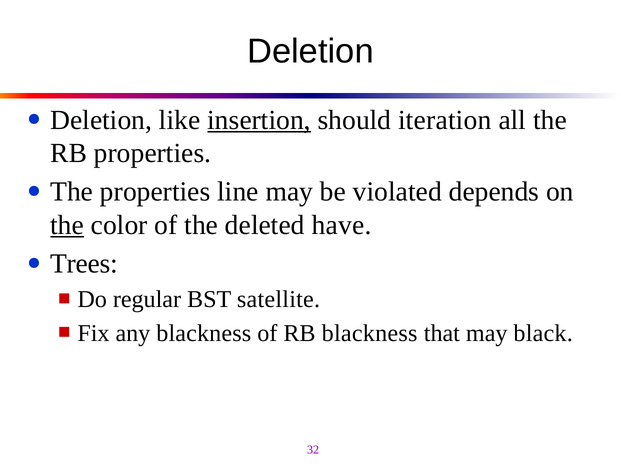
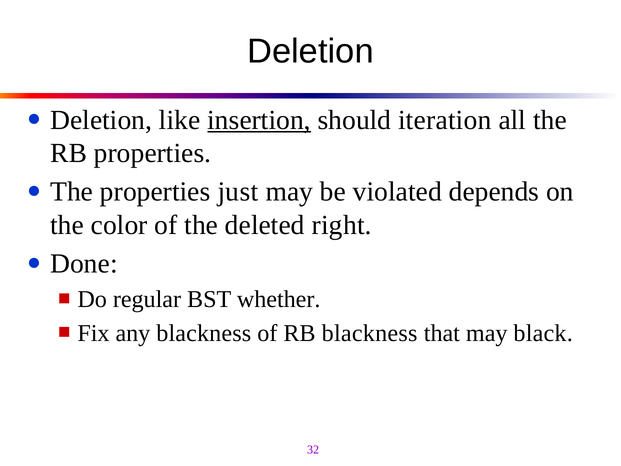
line: line -> just
the at (67, 225) underline: present -> none
have: have -> right
Trees: Trees -> Done
satellite: satellite -> whether
